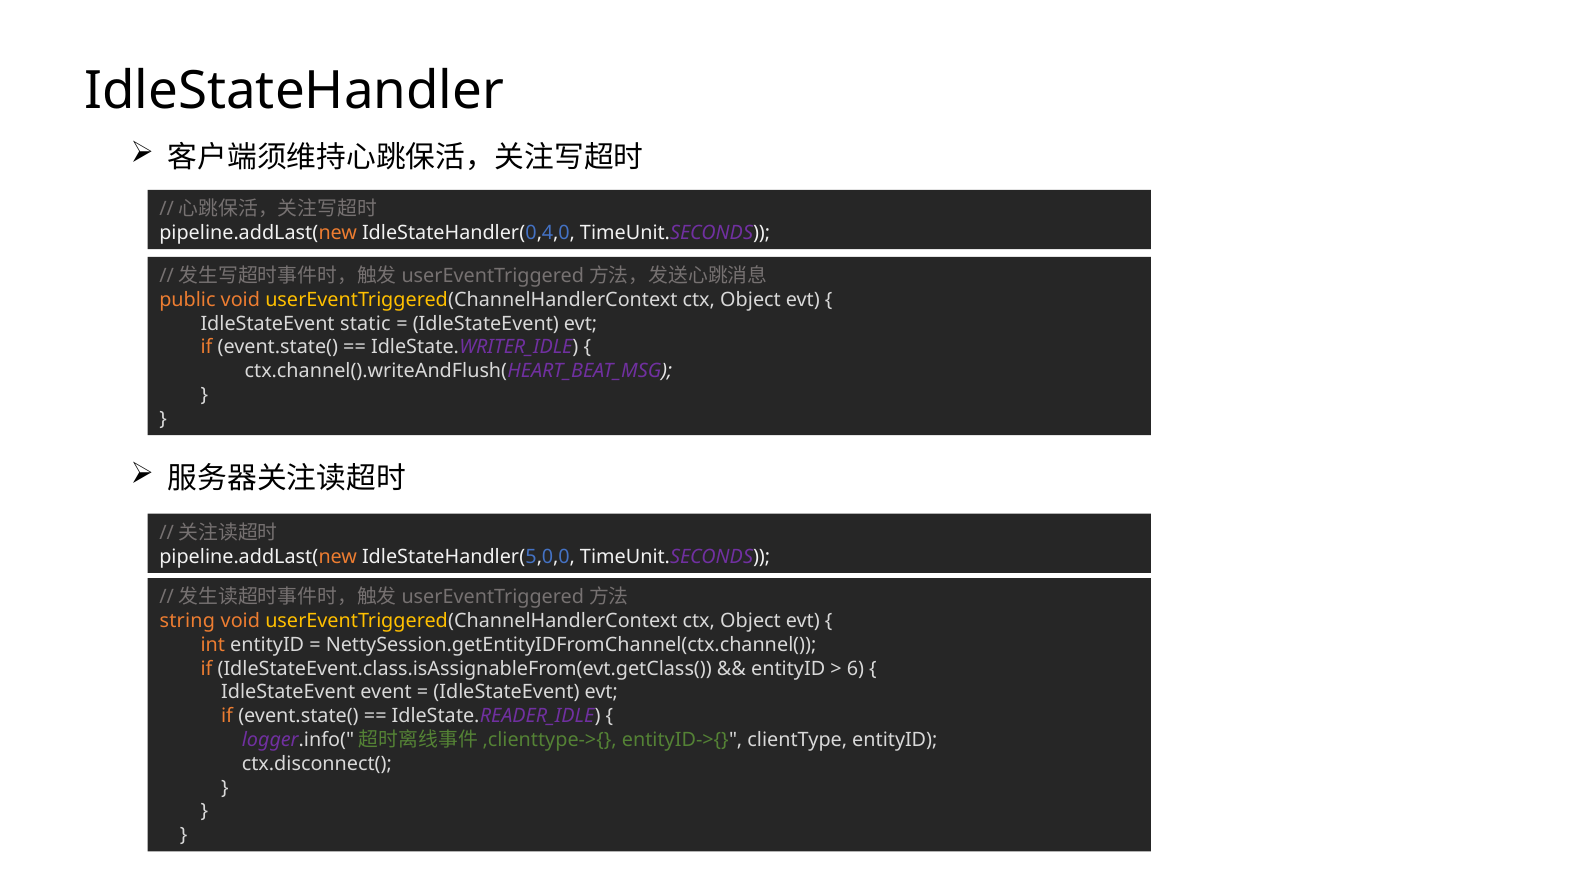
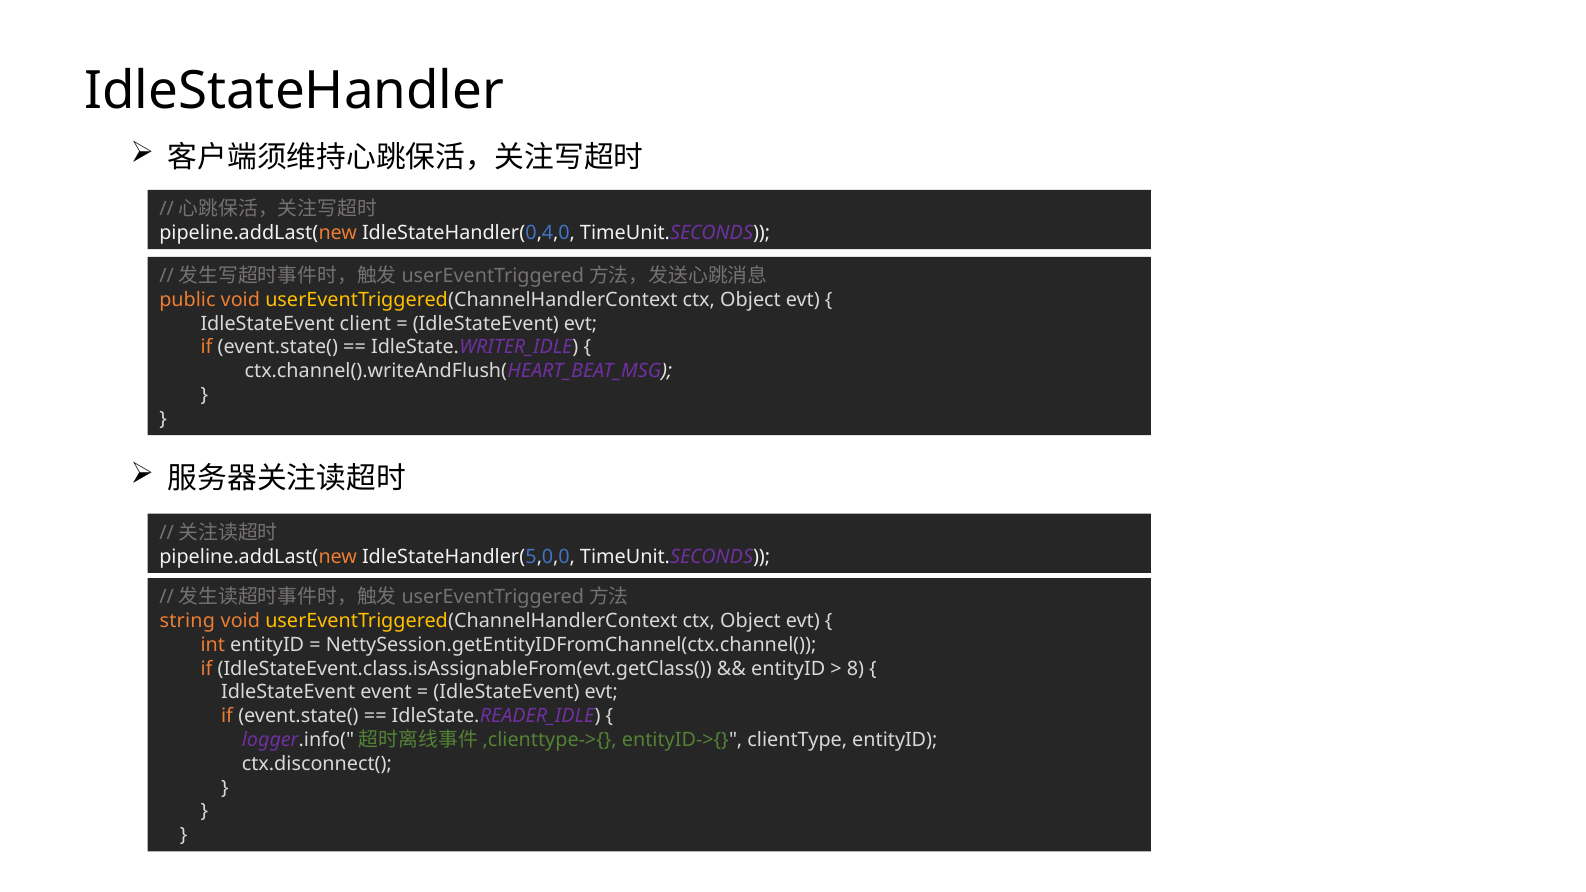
static: static -> client
6: 6 -> 8
